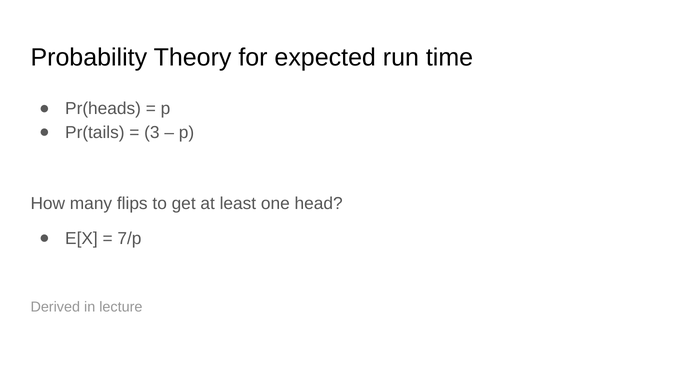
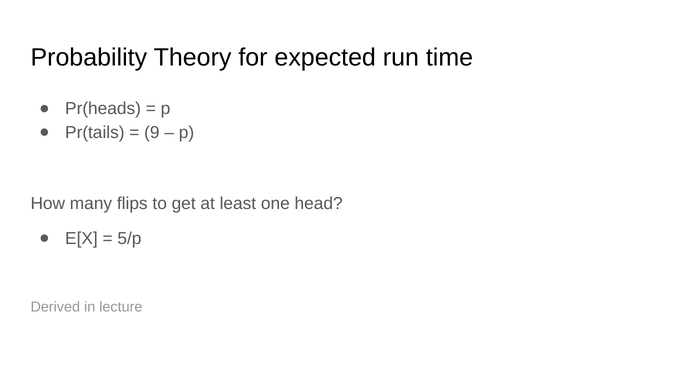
3: 3 -> 9
7/p: 7/p -> 5/p
